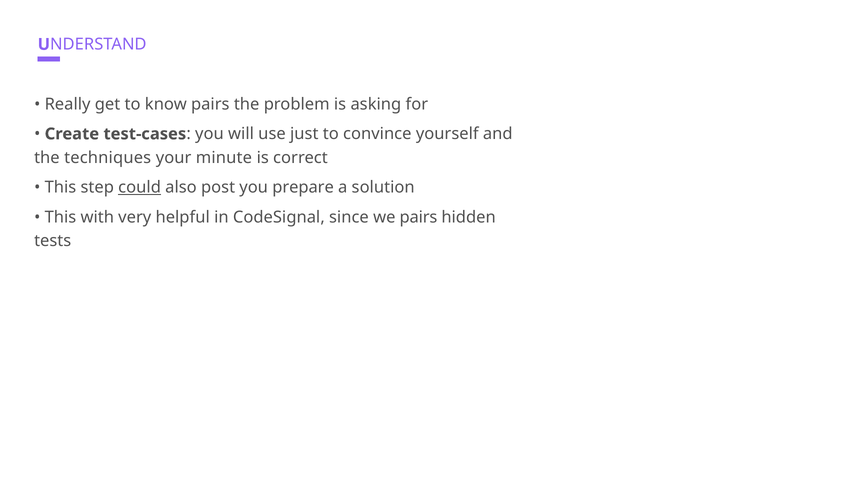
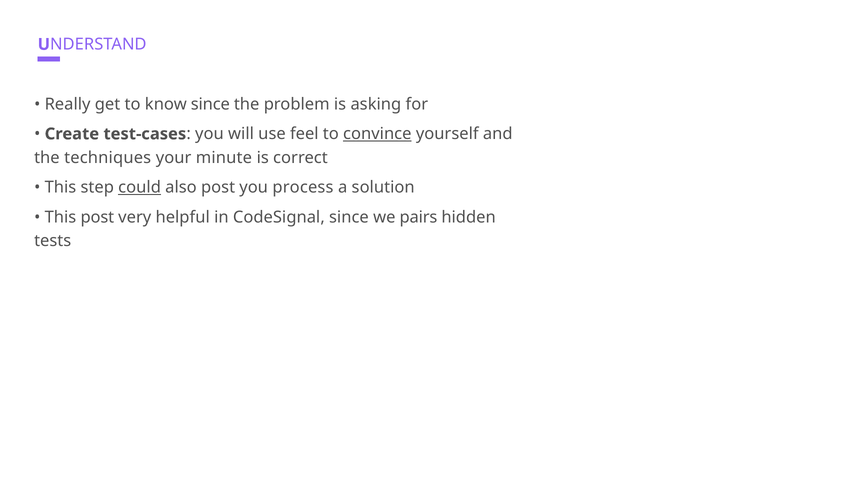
know pairs: pairs -> since
just: just -> feel
convince underline: none -> present
prepare: prepare -> process
This with: with -> post
